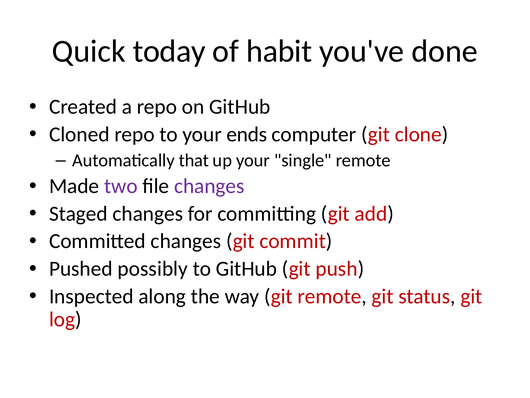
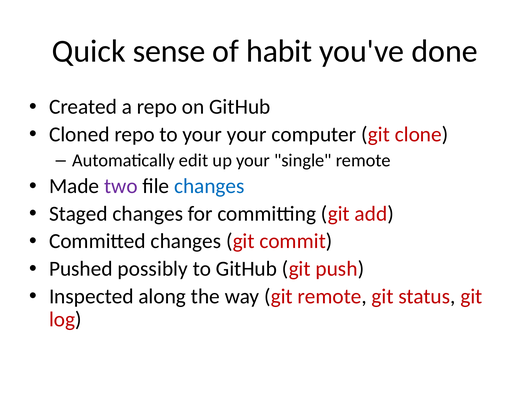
today: today -> sense
your ends: ends -> your
that: that -> edit
changes at (209, 186) colour: purple -> blue
